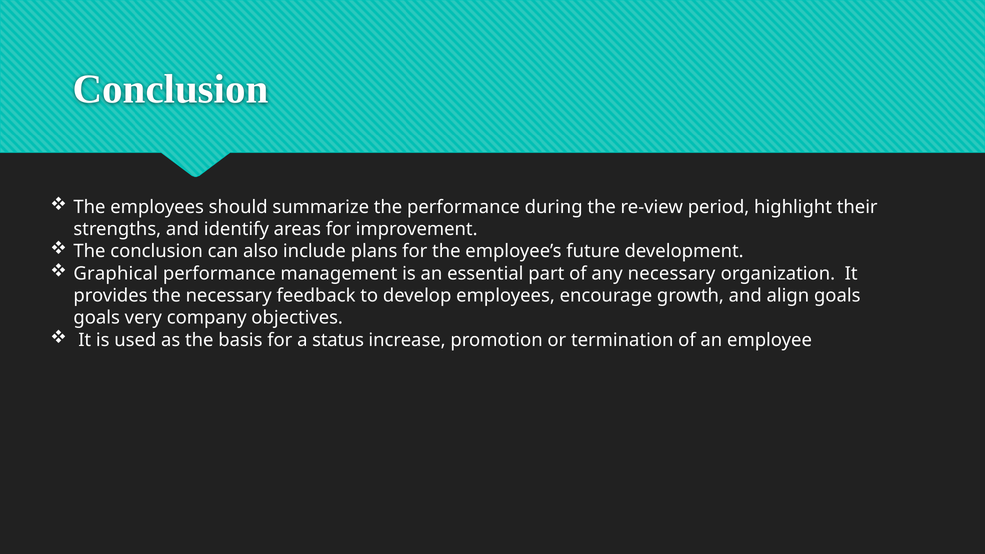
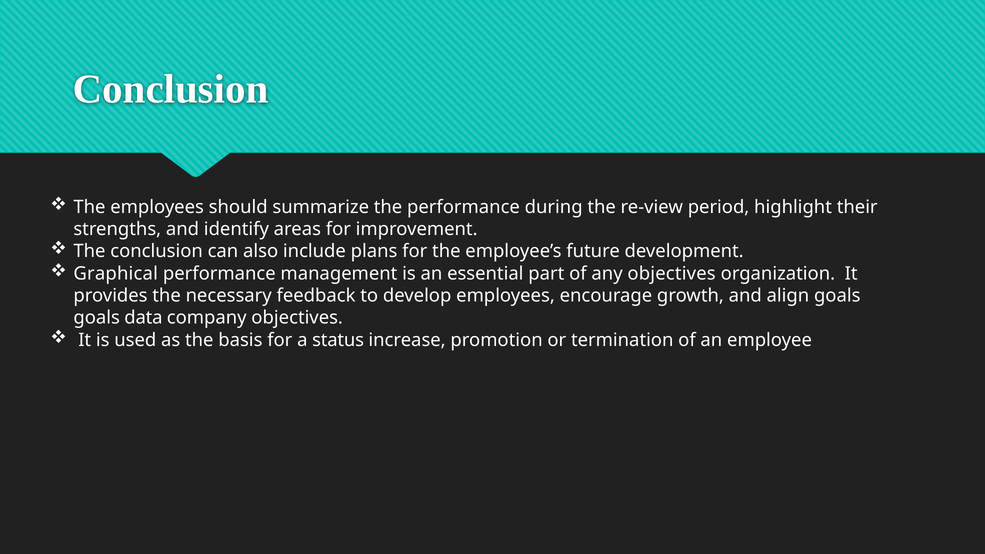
any necessary: necessary -> objectives
very: very -> data
